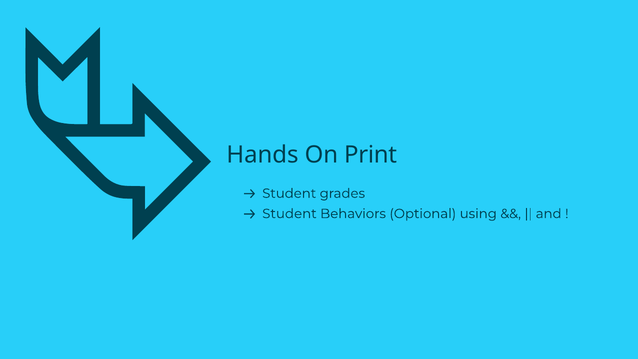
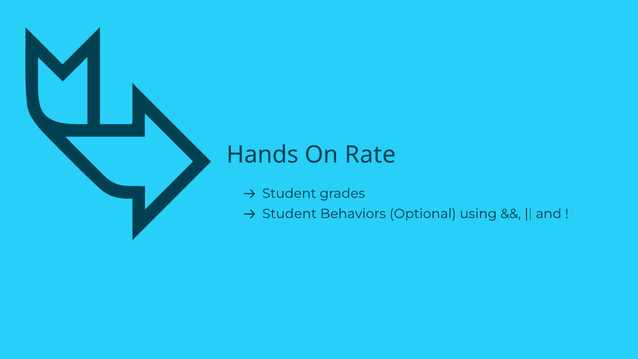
Print: Print -> Rate
